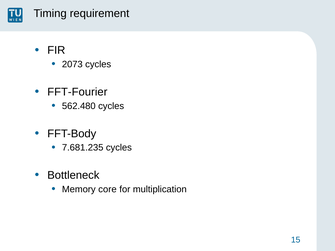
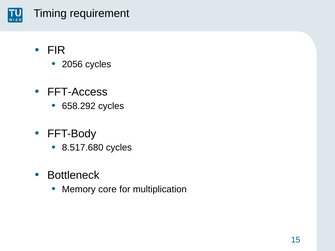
2073: 2073 -> 2056
FFT-Fourier: FFT-Fourier -> FFT-Access
562.480: 562.480 -> 658.292
7.681.235: 7.681.235 -> 8.517.680
